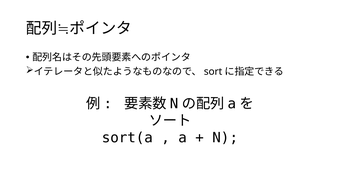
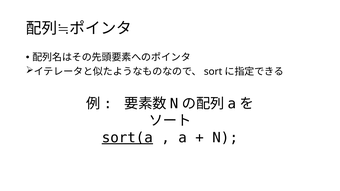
sort(a underline: none -> present
